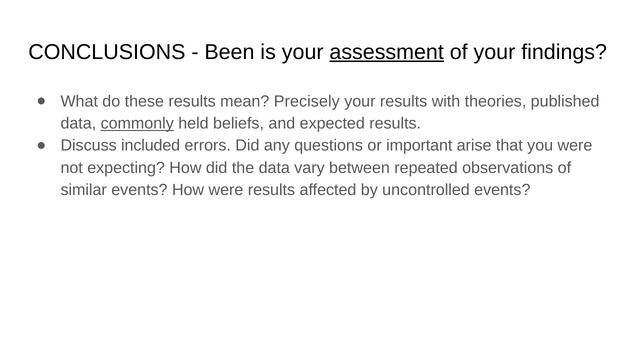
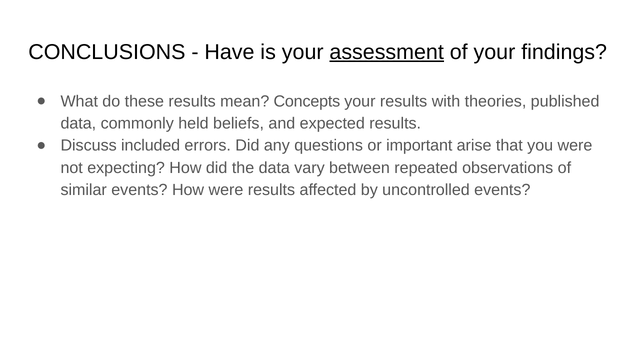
Been: Been -> Have
Precisely: Precisely -> Concepts
commonly underline: present -> none
